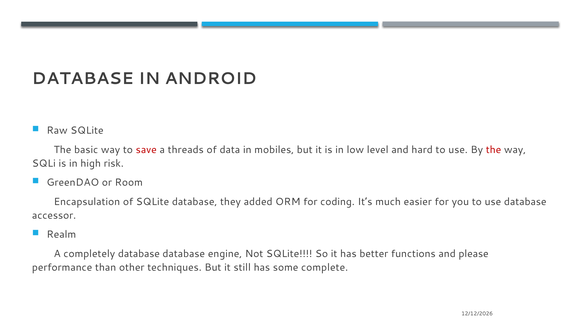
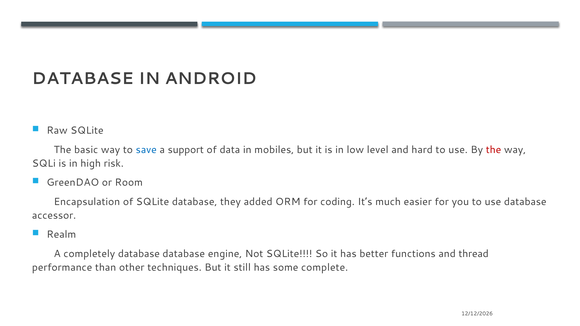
save colour: red -> blue
threads: threads -> support
please: please -> thread
